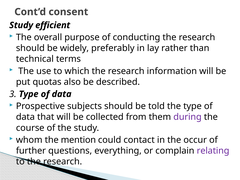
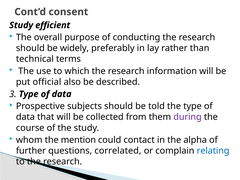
quotas: quotas -> official
occur: occur -> alpha
everything: everything -> correlated
relating colour: purple -> blue
